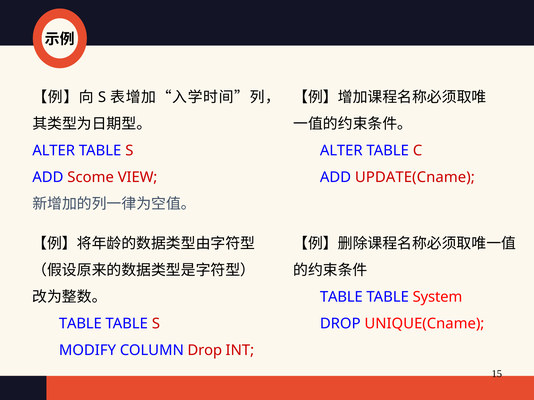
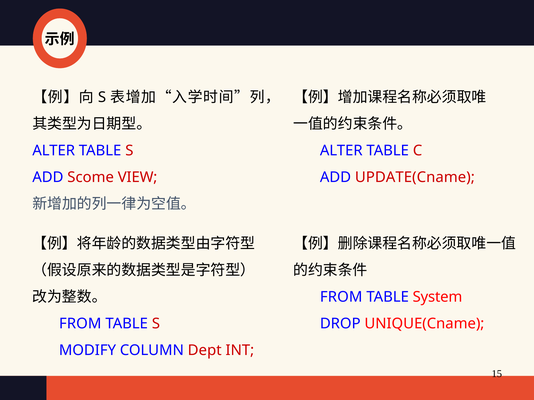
TABLE at (341, 297): TABLE -> FROM
TABLE at (80, 324): TABLE -> FROM
COLUMN Drop: Drop -> Dept
